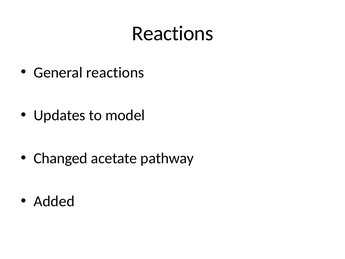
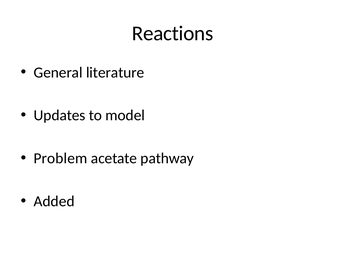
General reactions: reactions -> literature
Changed: Changed -> Problem
